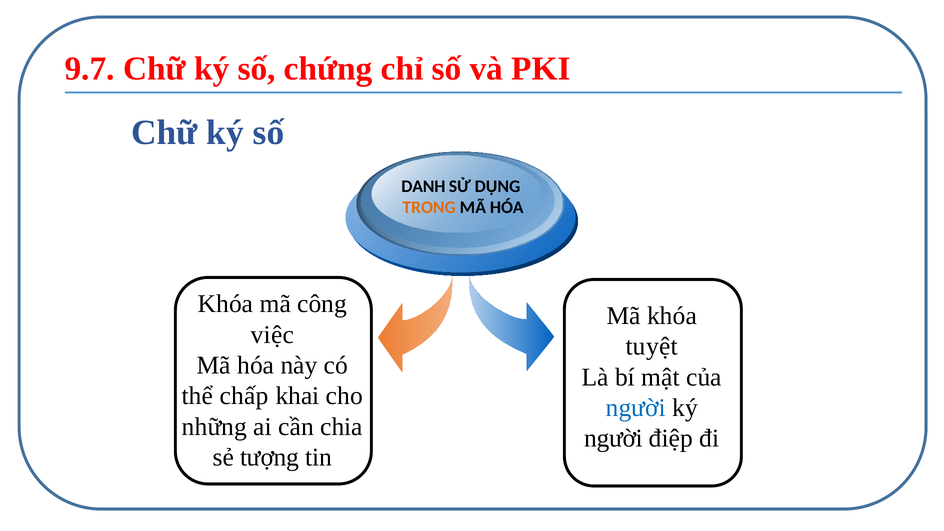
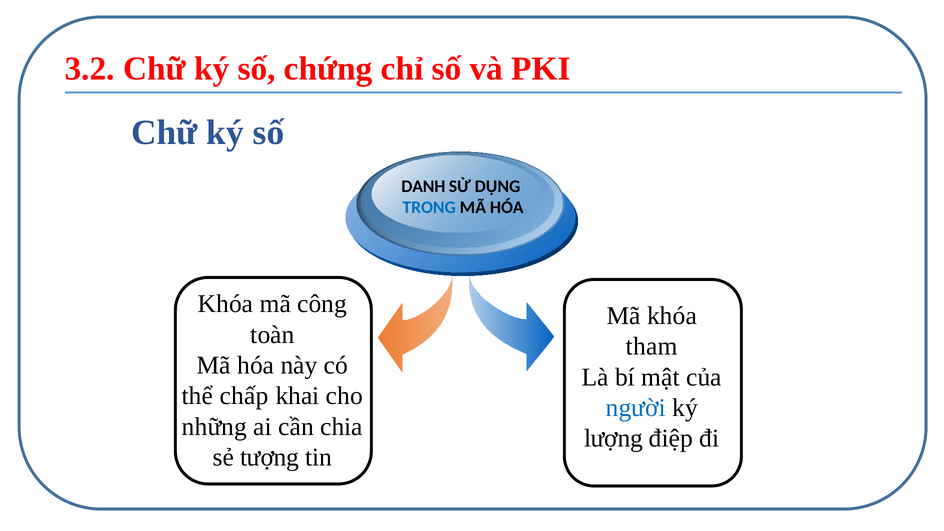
9.7: 9.7 -> 3.2
TRONG colour: orange -> blue
việc: việc -> toàn
tuyệt: tuyệt -> tham
người at (613, 438): người -> lượng
